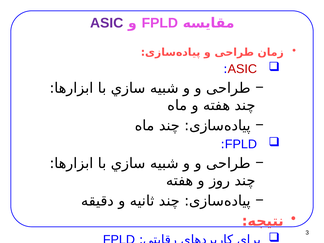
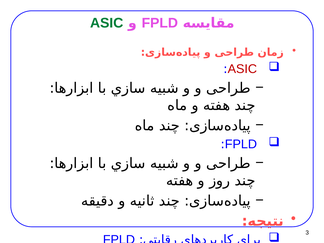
ASIC at (107, 23) colour: purple -> green
